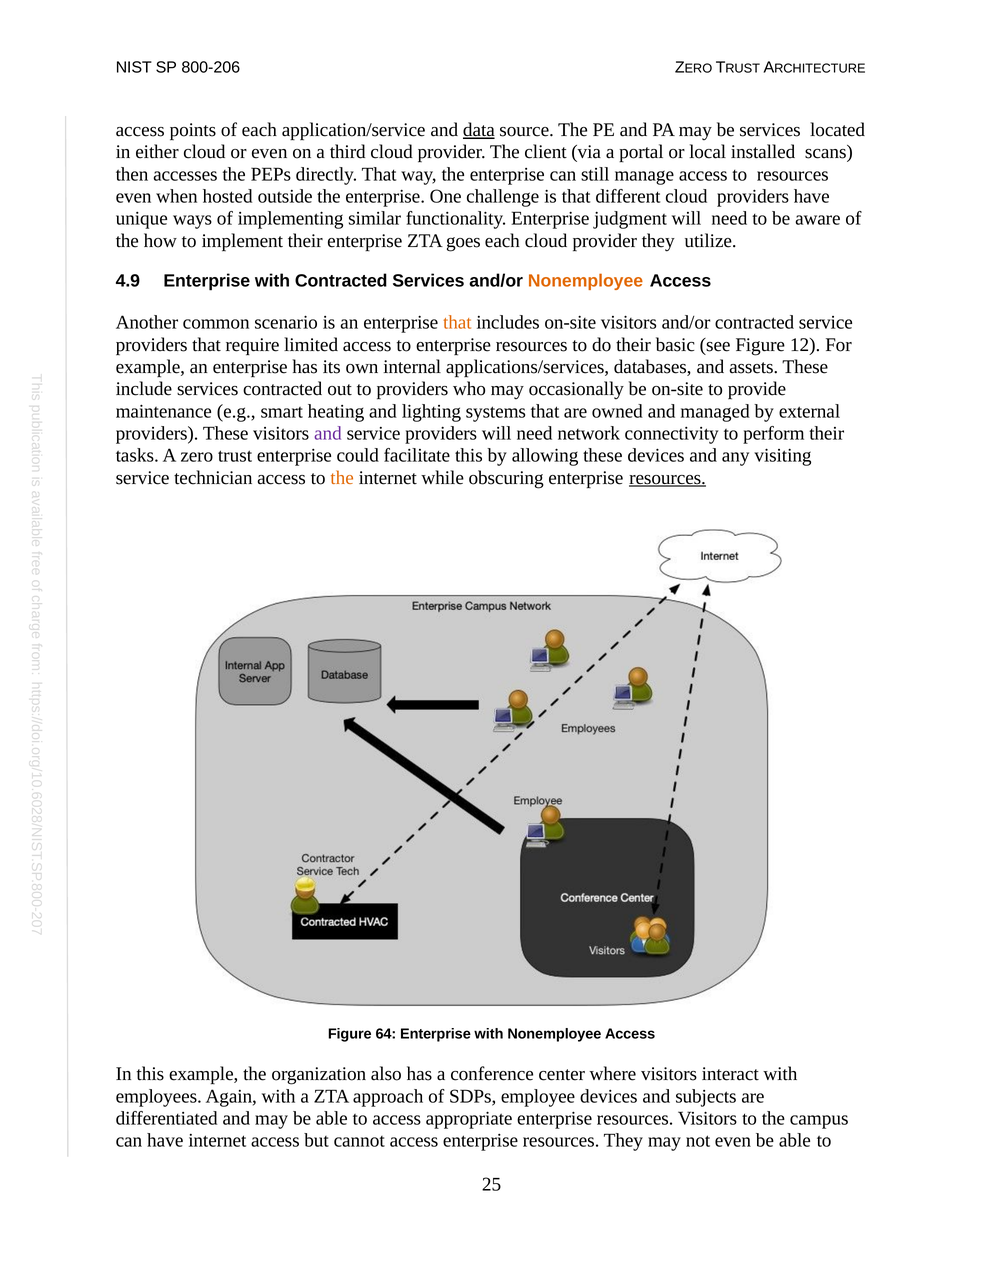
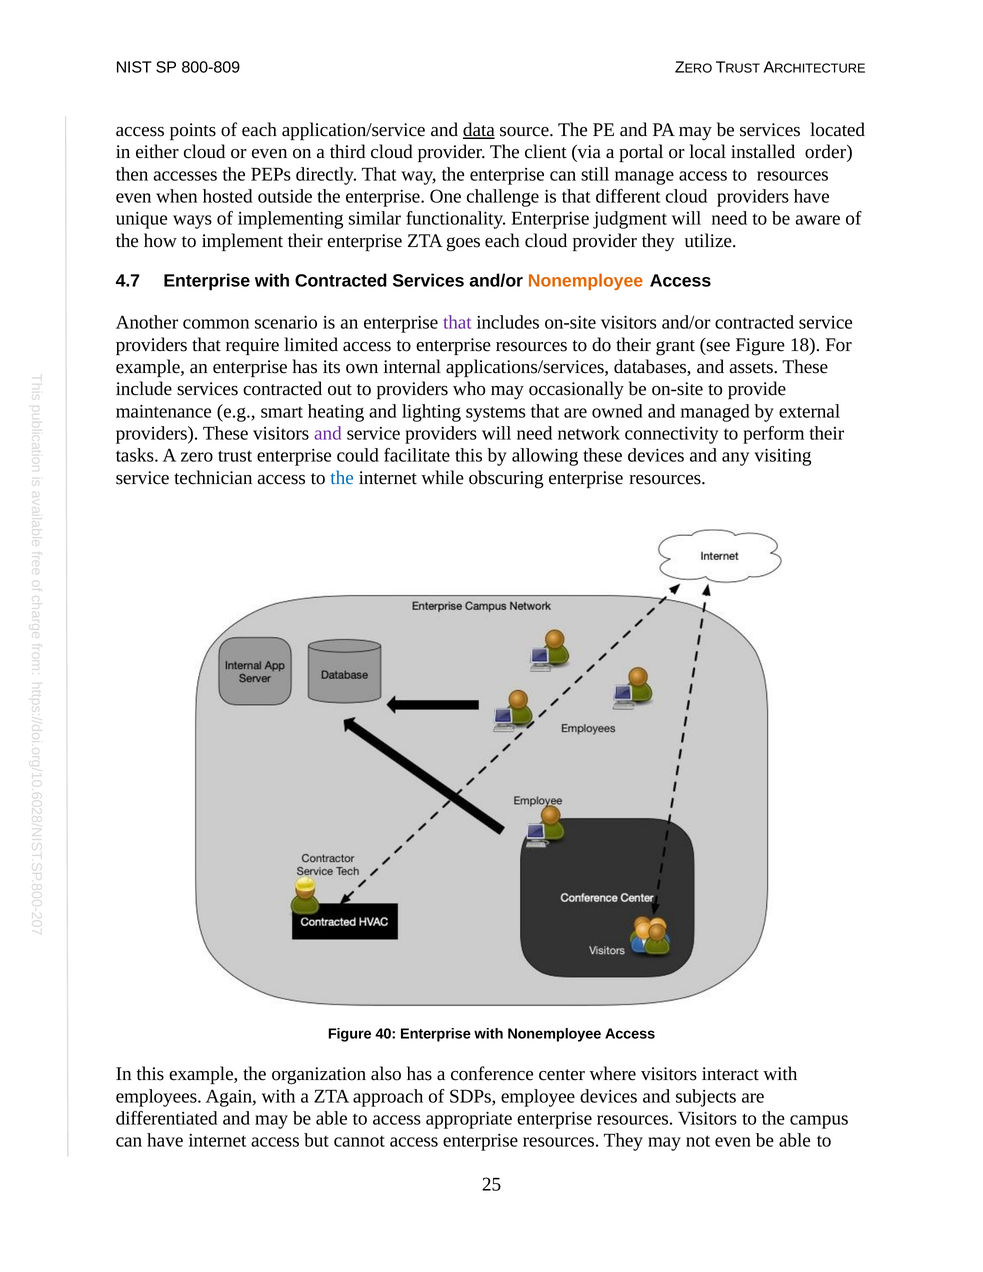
800-206: 800-206 -> 800-809
scans: scans -> order
4.9: 4.9 -> 4.7
that at (457, 323) colour: orange -> purple
basic: basic -> grant
12: 12 -> 18
the at (342, 478) colour: orange -> blue
resources at (668, 478) underline: present -> none
64: 64 -> 40
